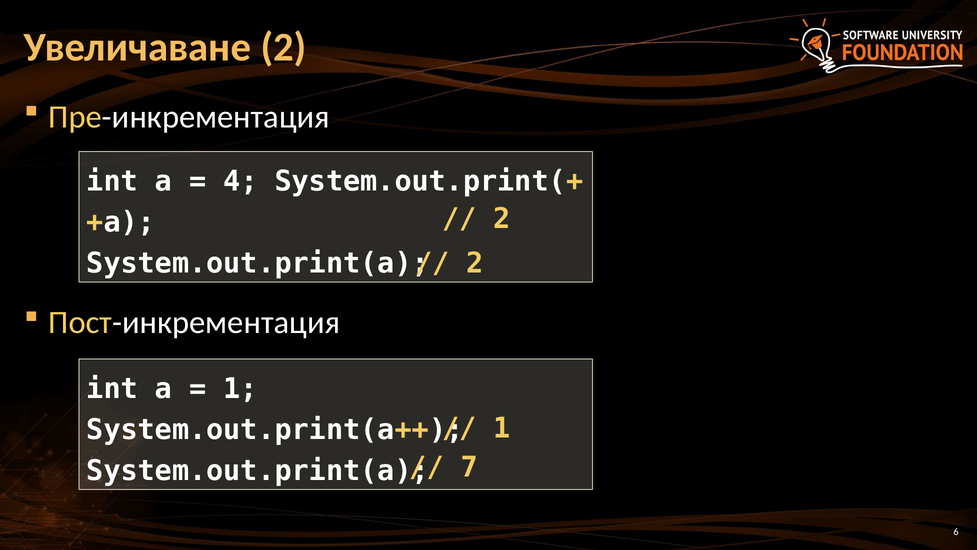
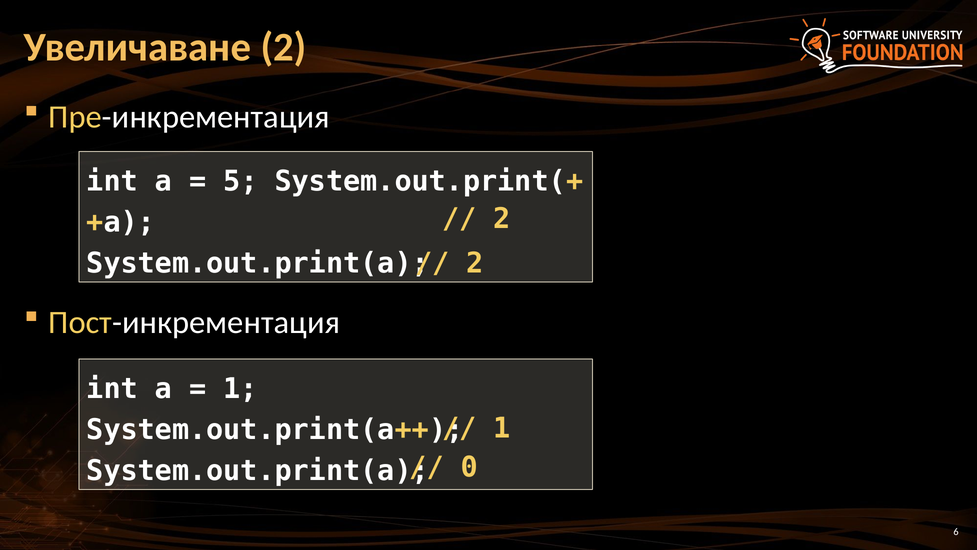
4: 4 -> 5
7: 7 -> 0
